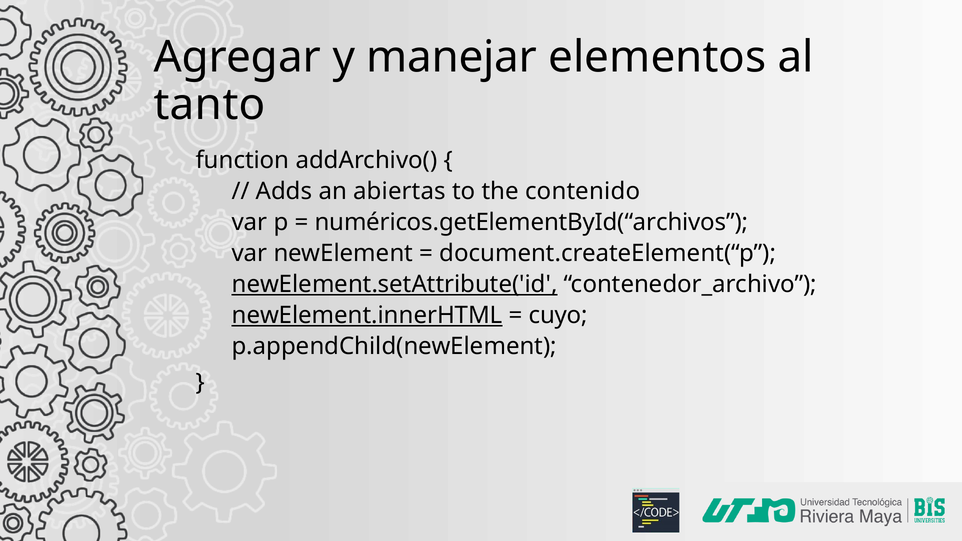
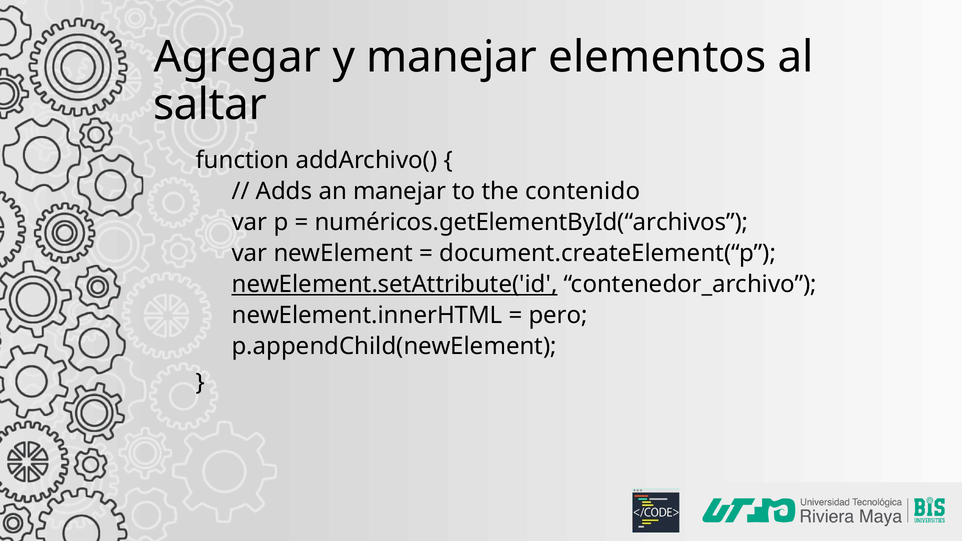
tanto: tanto -> saltar
an abiertas: abiertas -> manejar
newElement.innerHTML underline: present -> none
cuyo: cuyo -> pero
